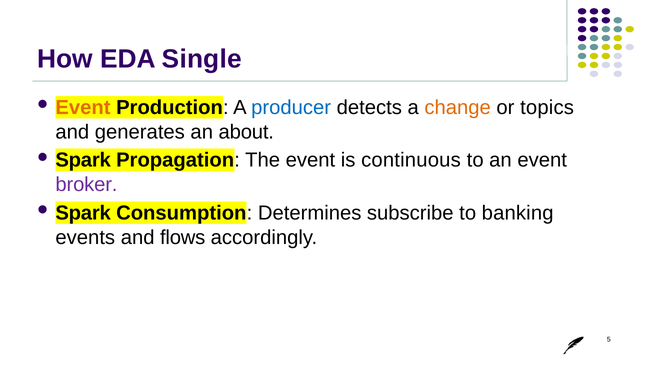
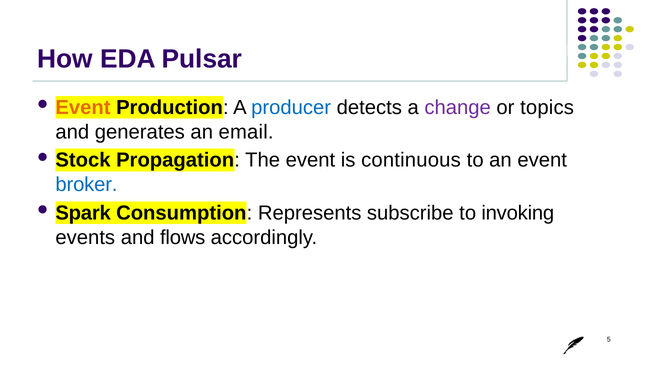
Single: Single -> Pulsar
change colour: orange -> purple
about: about -> email
Spark at (83, 160): Spark -> Stock
broker colour: purple -> blue
Determines: Determines -> Represents
banking: banking -> invoking
